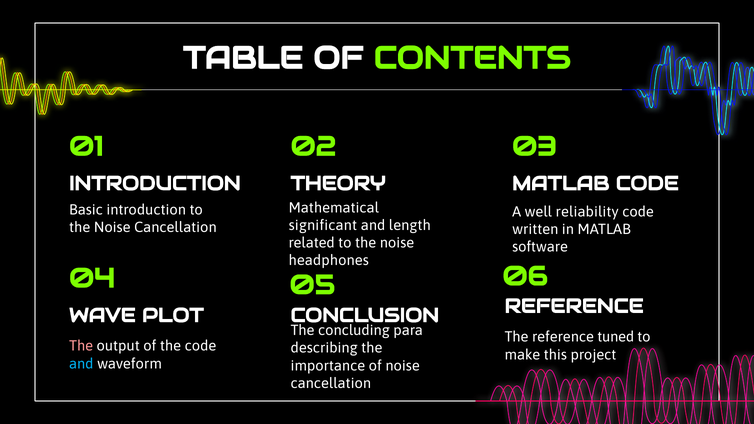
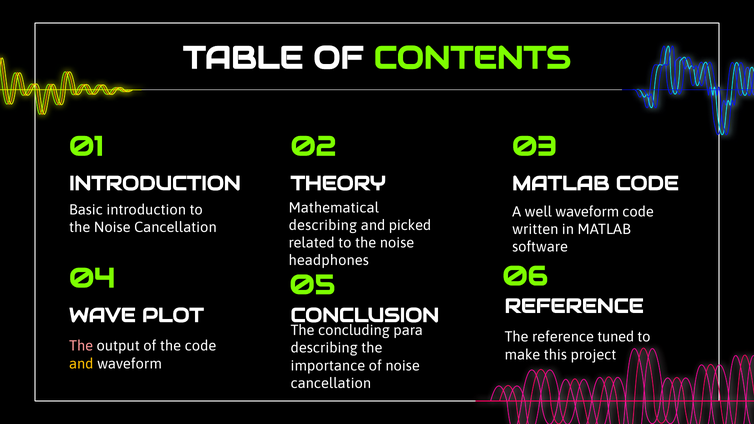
well reliability: reliability -> waveform
significant at (323, 225): significant -> describing
length: length -> picked
and at (81, 364) colour: light blue -> yellow
